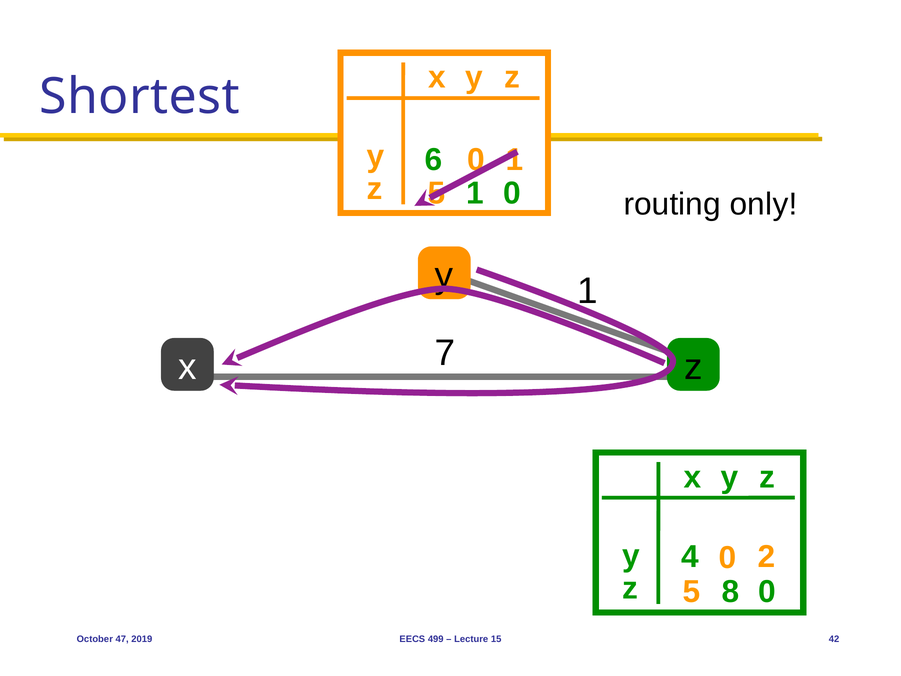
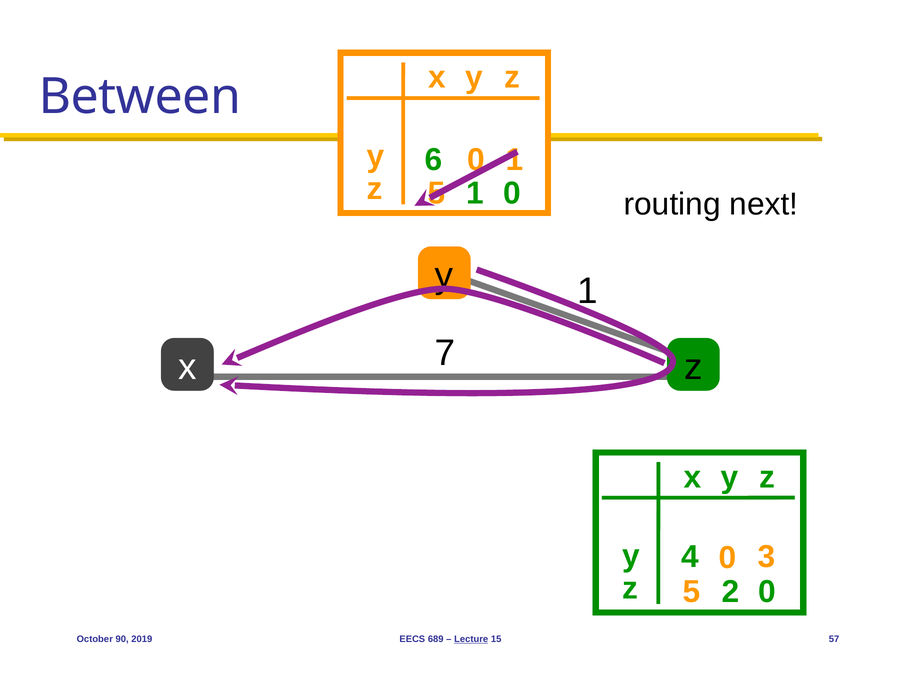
Shortest: Shortest -> Between
only: only -> next
2: 2 -> 3
8: 8 -> 2
47: 47 -> 90
499: 499 -> 689
Lecture underline: none -> present
42: 42 -> 57
